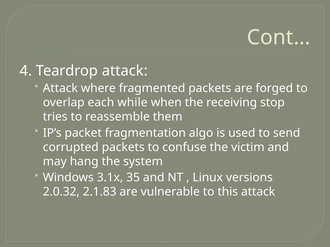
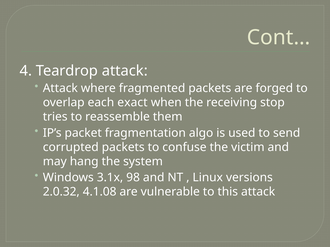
while: while -> exact
35: 35 -> 98
2.1.83: 2.1.83 -> 4.1.08
